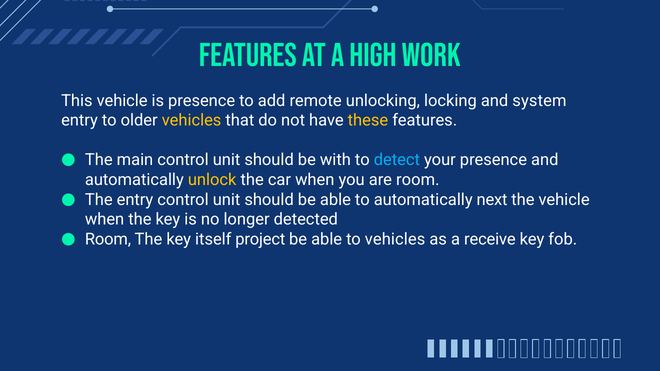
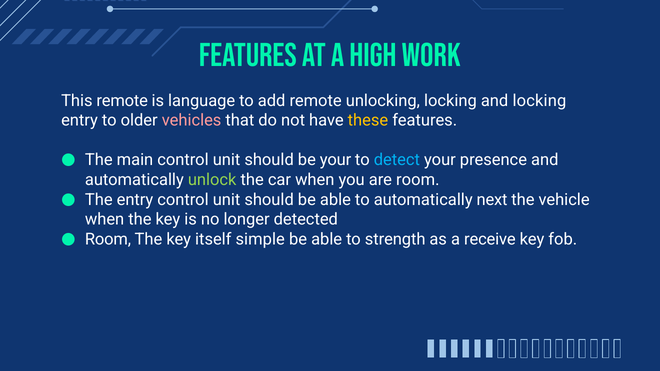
This vehicle: vehicle -> remote
is presence: presence -> language
and system: system -> locking
vehicles at (192, 121) colour: yellow -> pink
be with: with -> your
unlock colour: yellow -> light green
project: project -> simple
to vehicles: vehicles -> strength
